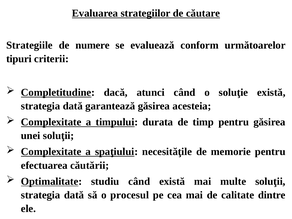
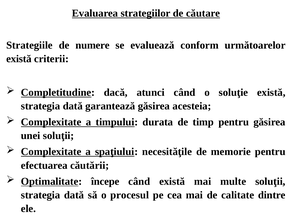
tipuri at (19, 59): tipuri -> există
studiu: studiu -> începe
